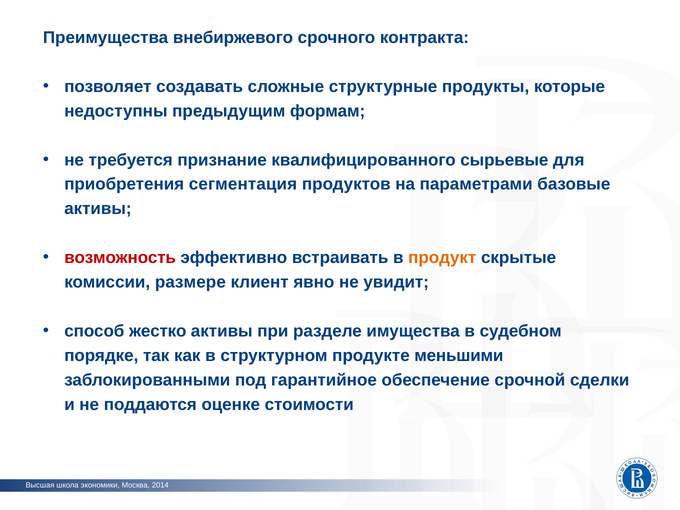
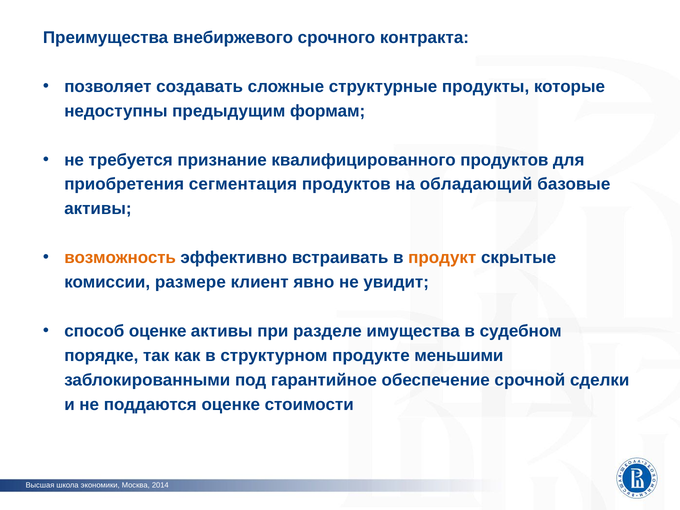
квалифицированного сырьевые: сырьевые -> продуктов
параметрами: параметрами -> обладающий
возможность colour: red -> orange
способ жестко: жестко -> оценке
